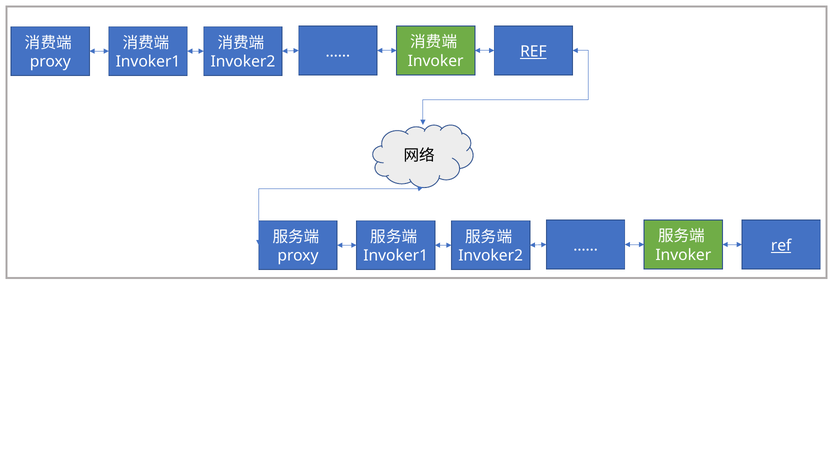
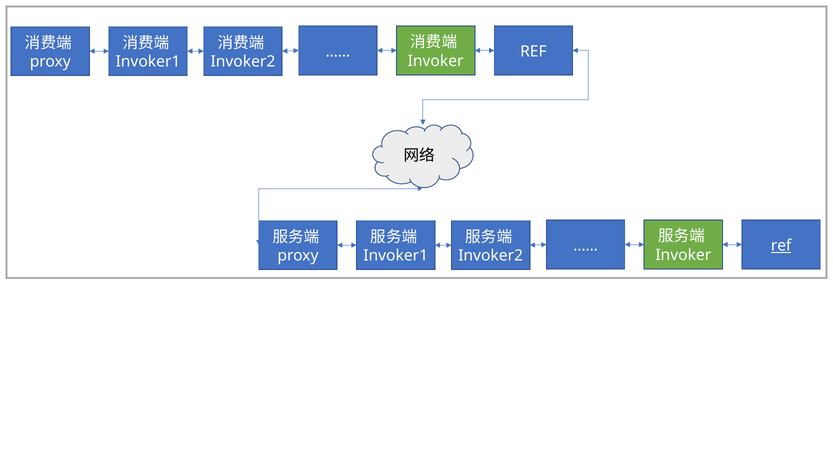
REF at (533, 52) underline: present -> none
